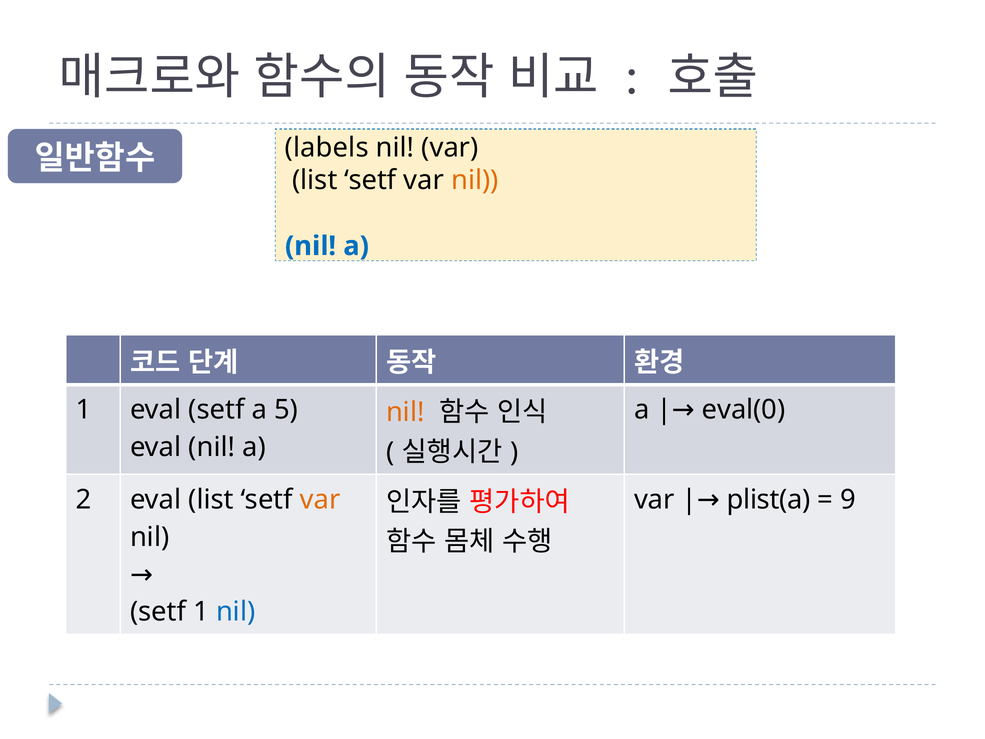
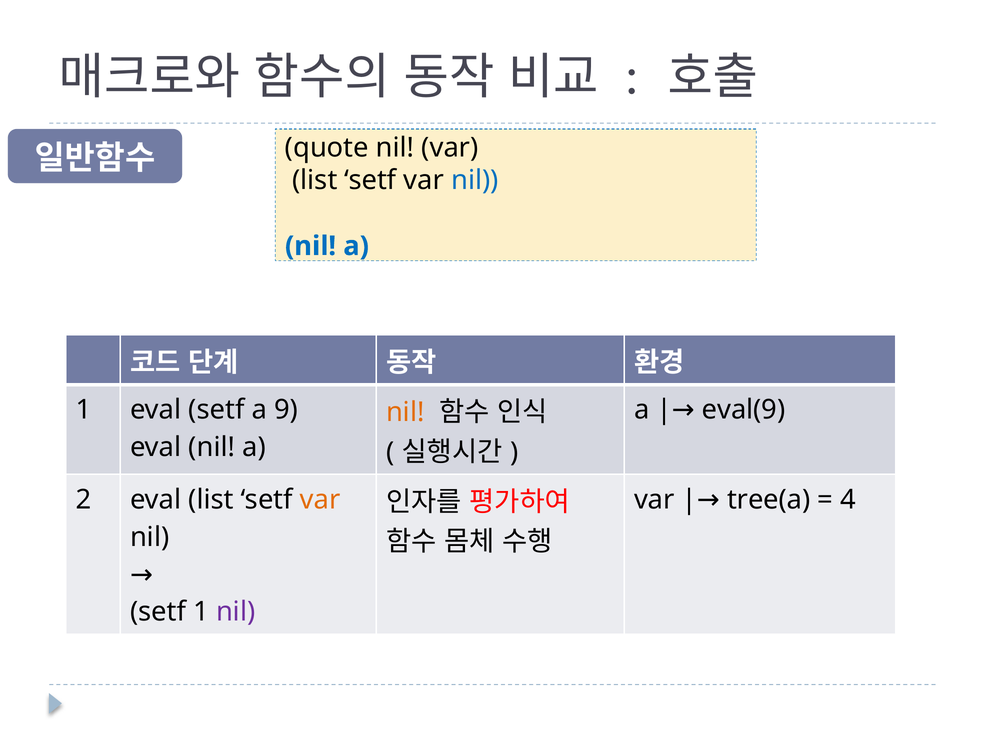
labels: labels -> quote
nil at (475, 180) colour: orange -> blue
5: 5 -> 9
eval(0: eval(0 -> eval(9
plist(a: plist(a -> tree(a
9: 9 -> 4
nil at (236, 612) colour: blue -> purple
